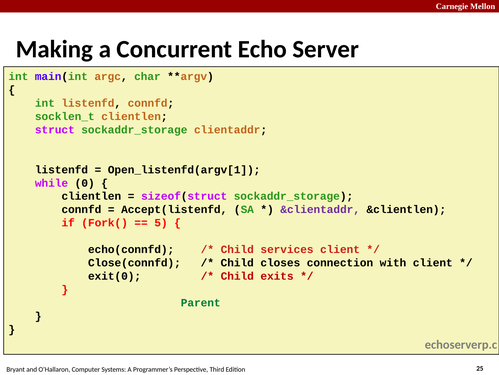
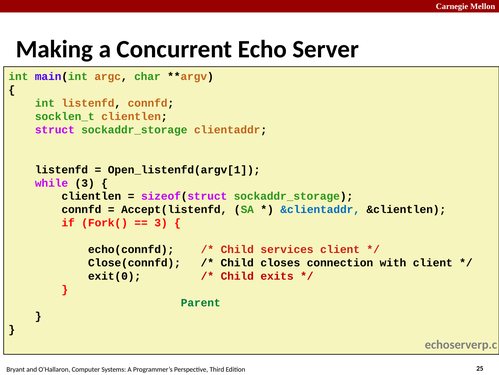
while 0: 0 -> 3
&clientaddr colour: purple -> blue
5 at (161, 222): 5 -> 3
